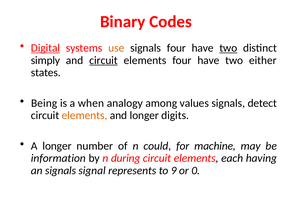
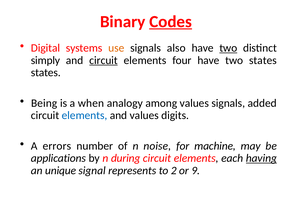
Codes underline: none -> present
Digital underline: present -> none
signals four: four -> also
two either: either -> states
detect: detect -> added
elements at (85, 115) colour: orange -> blue
and longer: longer -> values
A longer: longer -> errors
could: could -> noise
information: information -> applications
having underline: none -> present
an signals: signals -> unique
9: 9 -> 2
0: 0 -> 9
